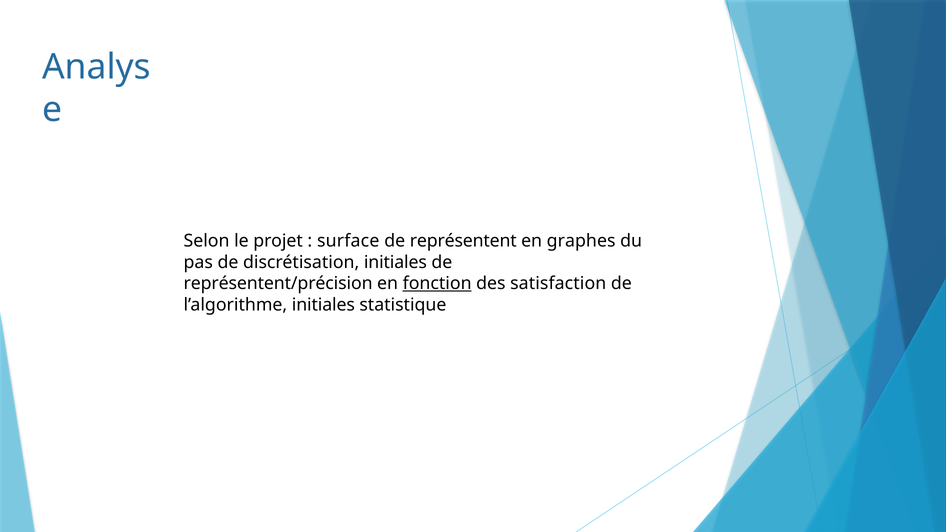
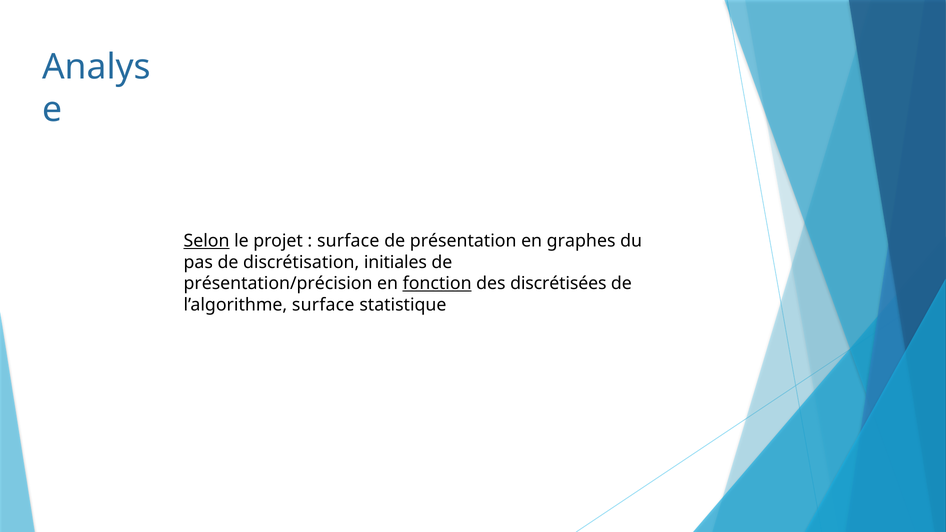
Selon underline: none -> present
représentent: représentent -> présentation
représentent/précision: représentent/précision -> présentation/précision
satisfaction: satisfaction -> discrétisées
l’algorithme initiales: initiales -> surface
